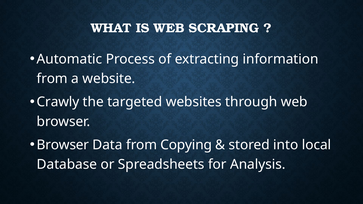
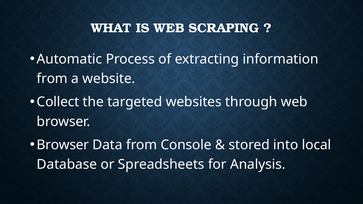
Crawly: Crawly -> Collect
Copying: Copying -> Console
